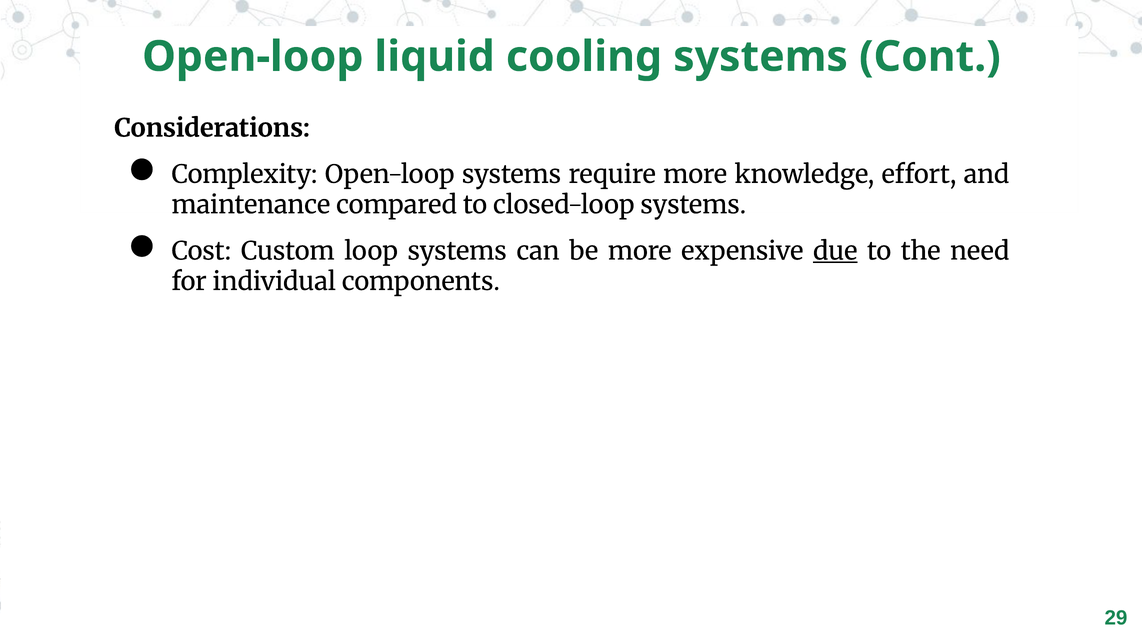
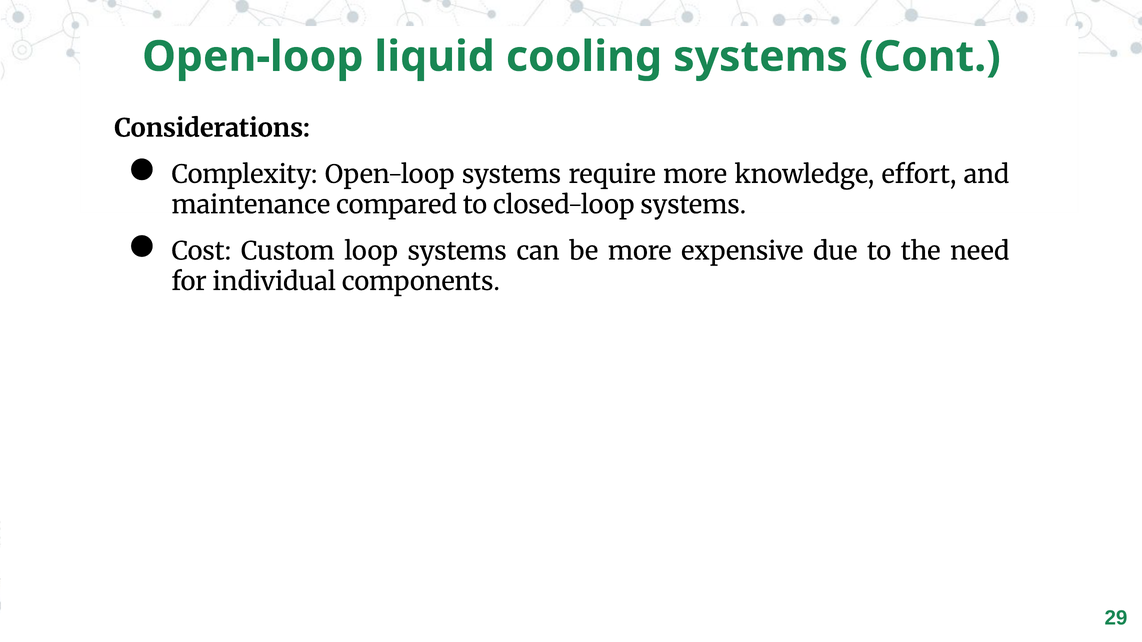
due underline: present -> none
